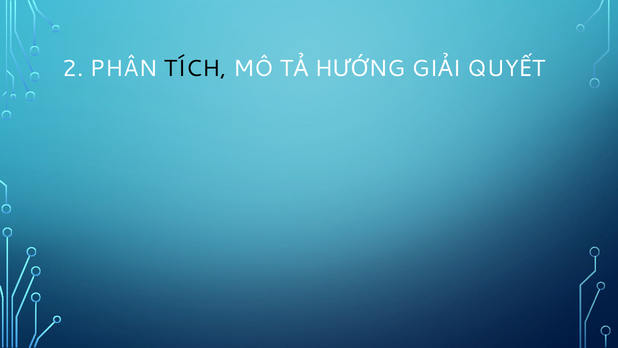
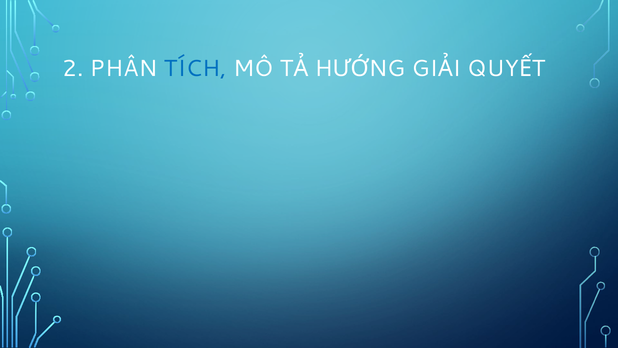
TÍCH colour: black -> blue
